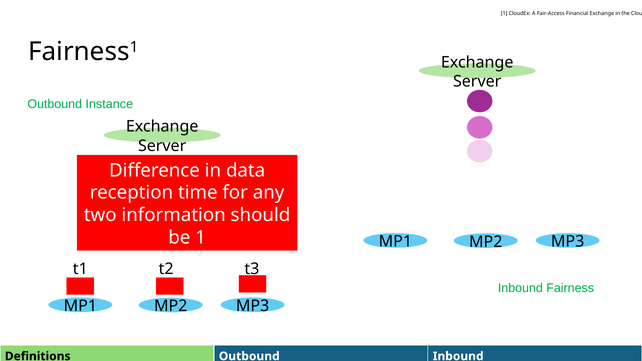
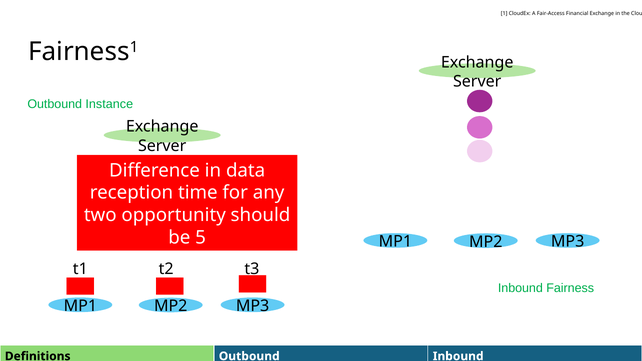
information: information -> opportunity
be 1: 1 -> 5
